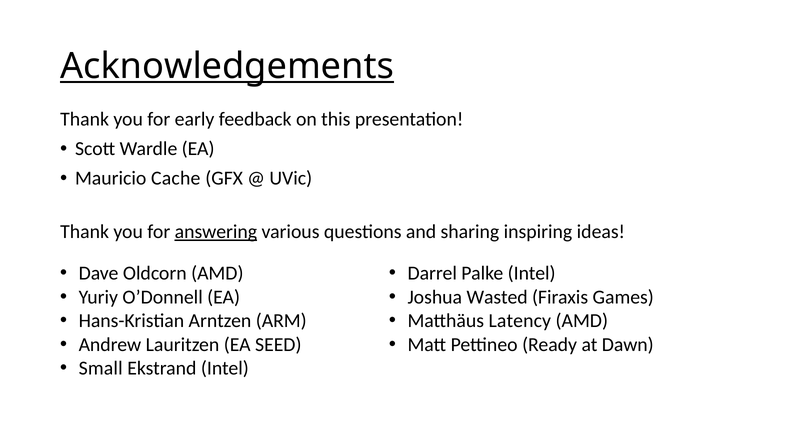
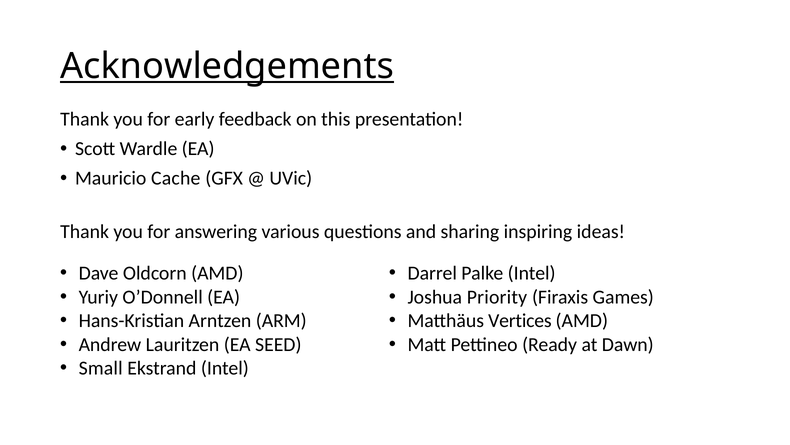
answering underline: present -> none
Wasted: Wasted -> Priority
Latency: Latency -> Vertices
